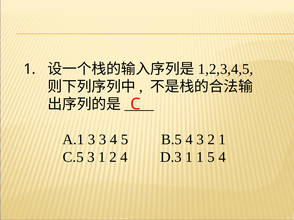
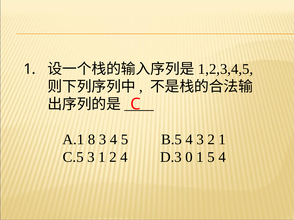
A.1 3: 3 -> 8
D.3 1: 1 -> 0
